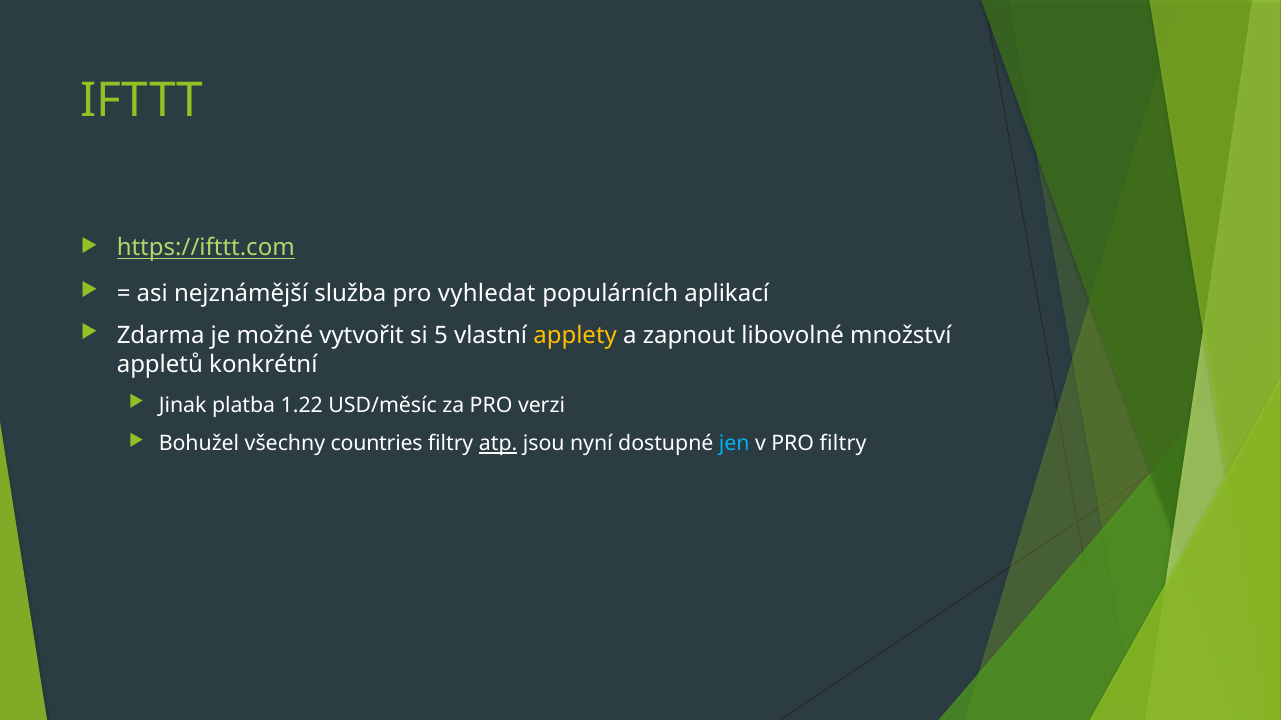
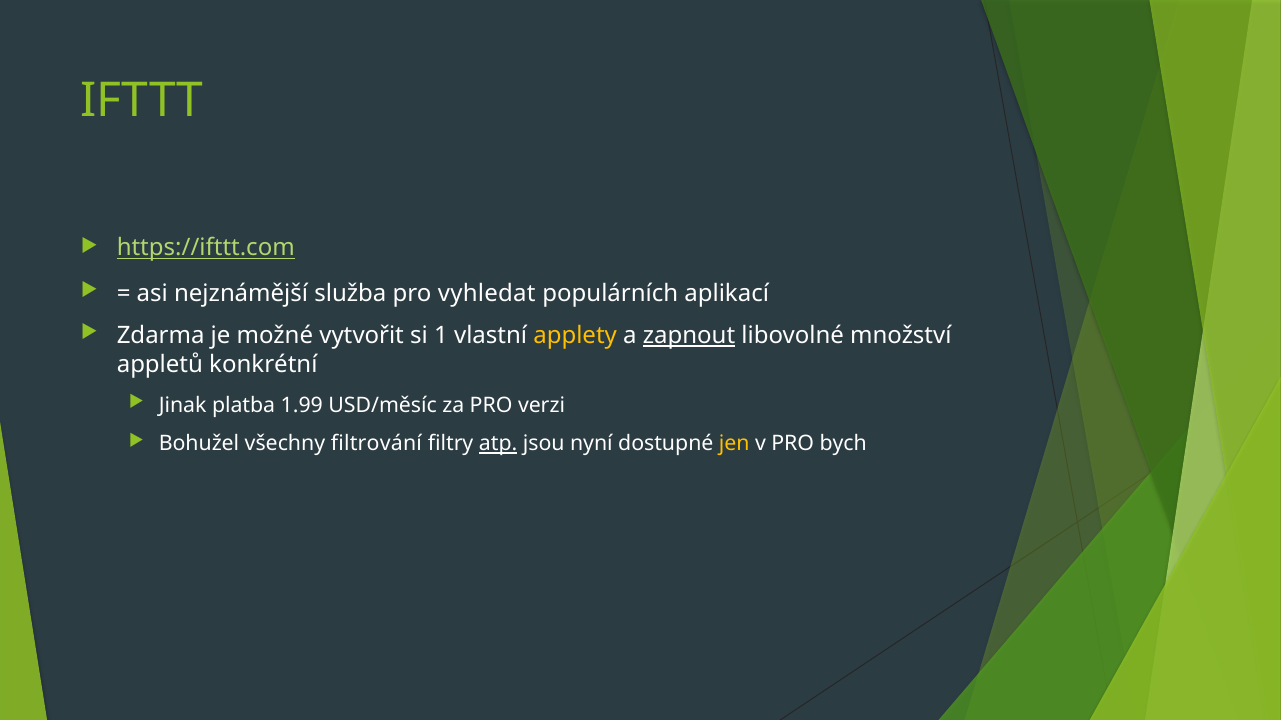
5: 5 -> 1
zapnout underline: none -> present
1.22: 1.22 -> 1.99
countries: countries -> filtrování
jen colour: light blue -> yellow
PRO filtry: filtry -> bych
